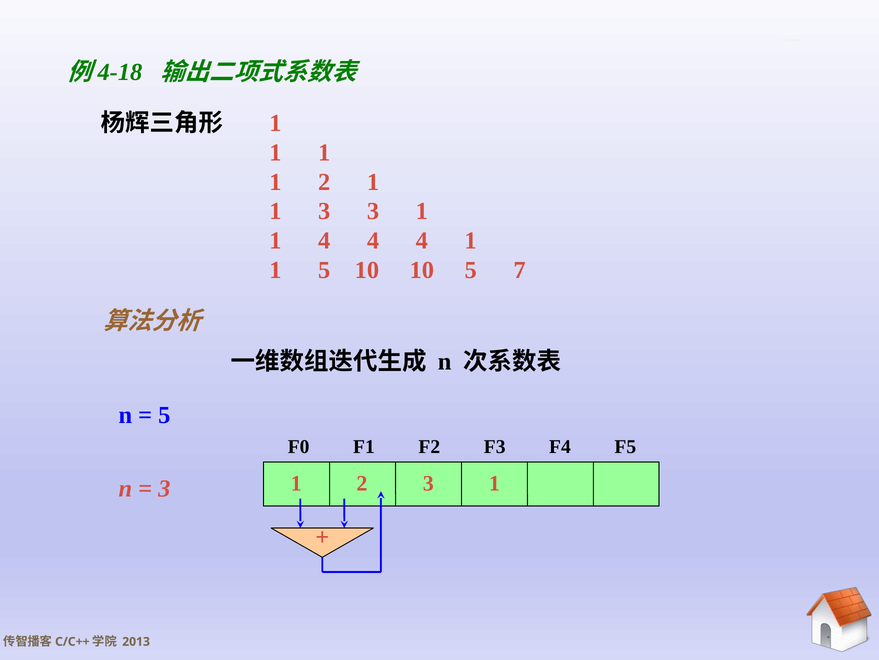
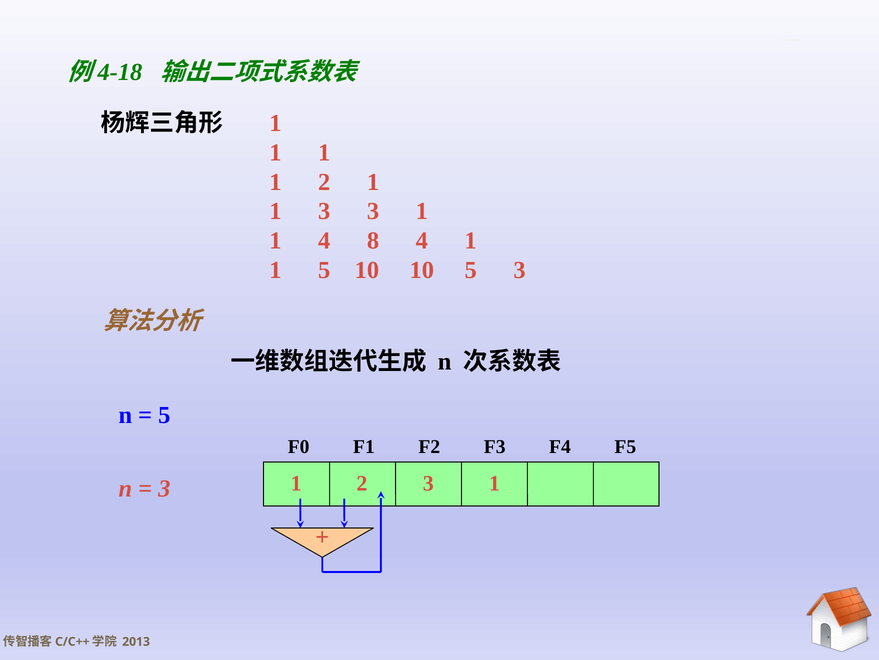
1 4 4: 4 -> 8
5 7: 7 -> 3
